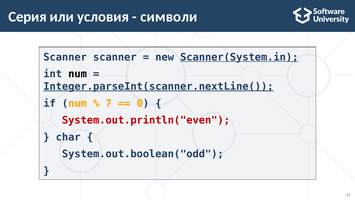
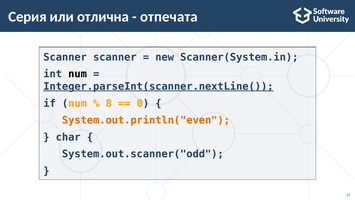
условия: условия -> отлична
символи: символи -> отпечата
Scanner(System.in underline: present -> none
7: 7 -> 8
System.out.println("even colour: red -> orange
System.out.boolean("odd: System.out.boolean("odd -> System.out.scanner("odd
